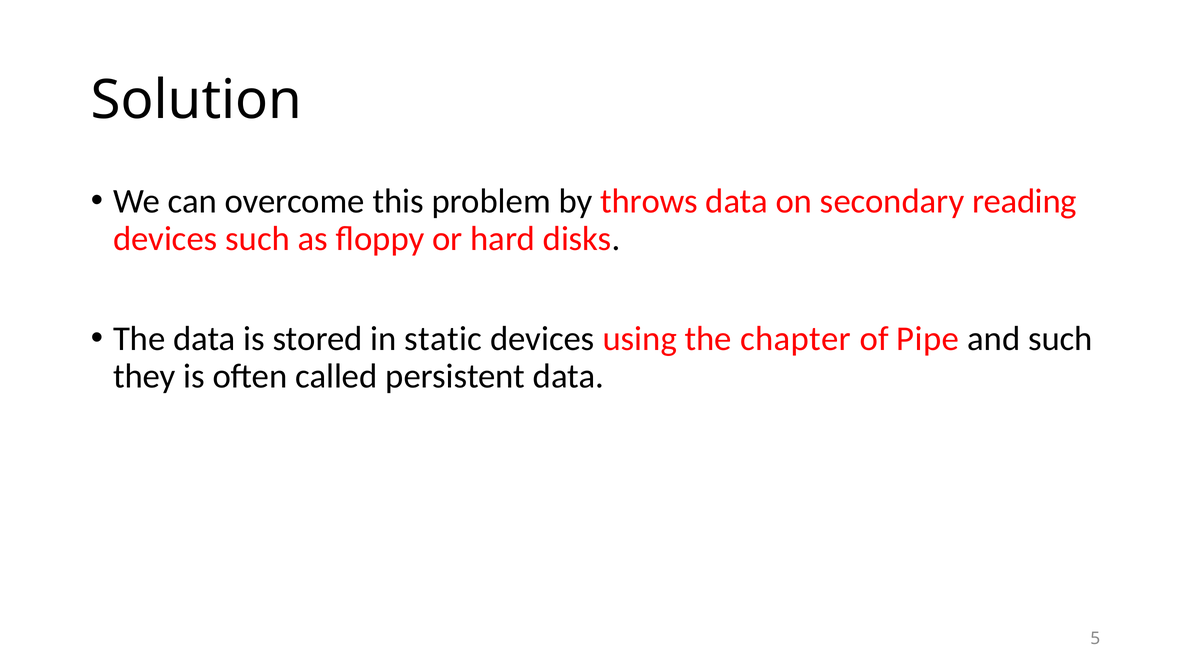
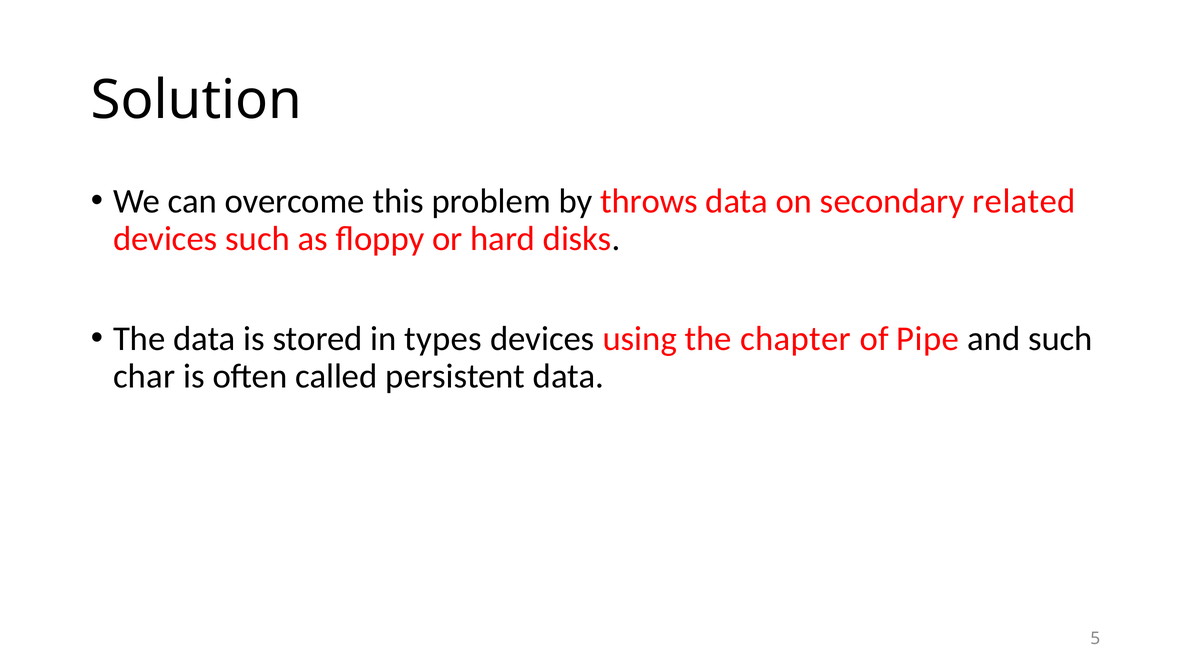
reading: reading -> related
static: static -> types
they: they -> char
